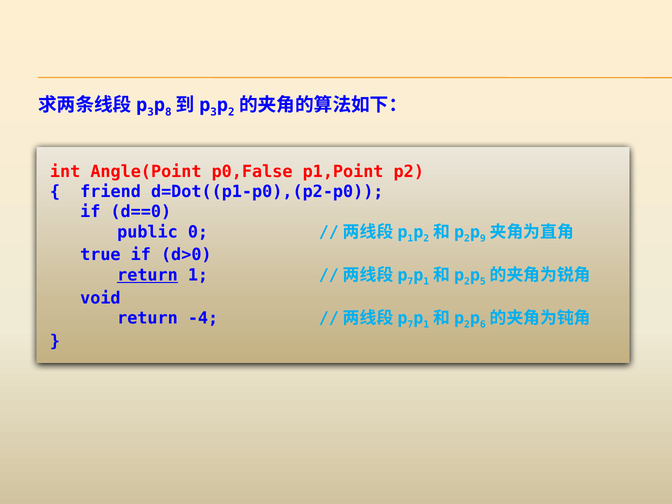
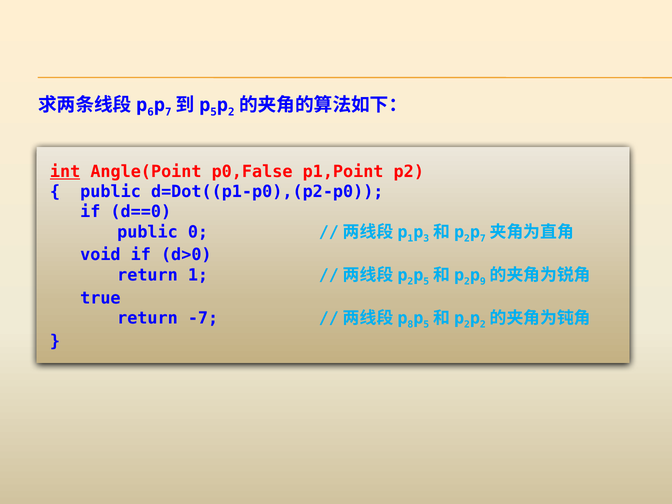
3 at (151, 112): 3 -> 6
8 at (168, 112): 8 -> 7
3 at (214, 112): 3 -> 5
int underline: none -> present
friend at (111, 192): friend -> public
2 at (426, 239): 2 -> 3
9 at (483, 239): 9 -> 7
true: true -> void
return at (147, 275) underline: present -> none
7 at (410, 282): 7 -> 2
1 at (426, 282): 1 -> 5
5: 5 -> 9
void: void -> true
-4: -4 -> -7
7 at (410, 325): 7 -> 8
1 at (426, 325): 1 -> 5
6 at (483, 325): 6 -> 2
